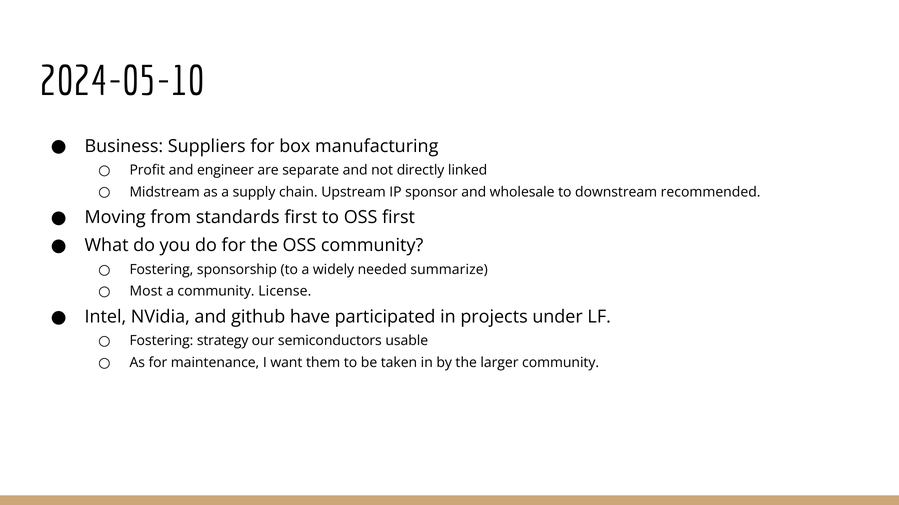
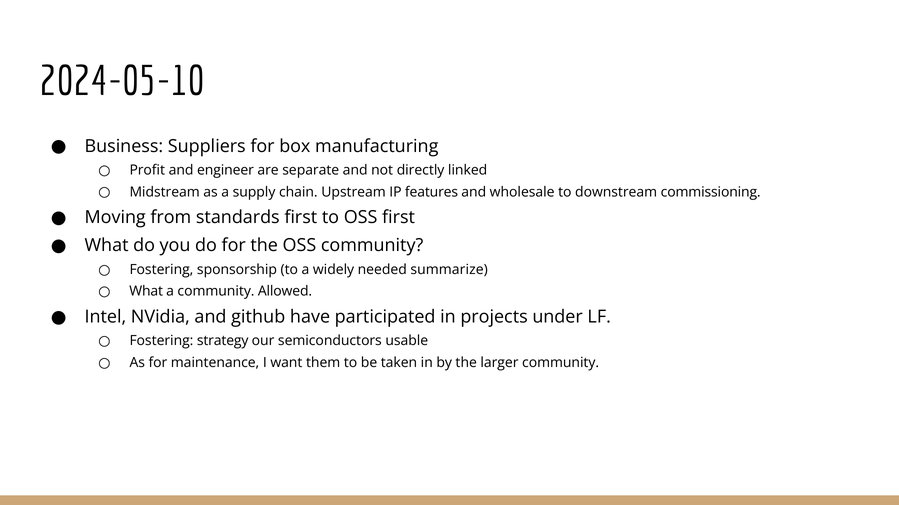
sponsor: sponsor -> features
recommended: recommended -> commissioning
Most at (146, 292): Most -> What
License: License -> Allowed
